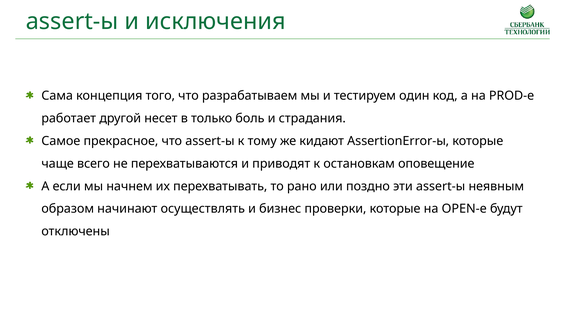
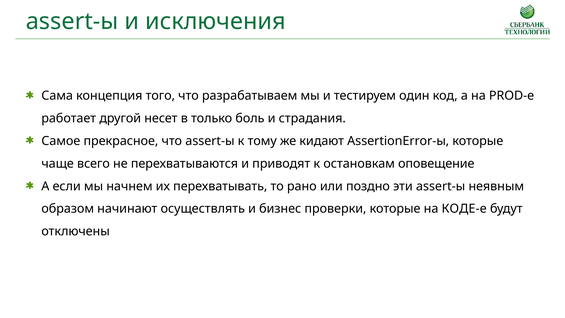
OPEN-е: OPEN-е -> КОДЕ-е
